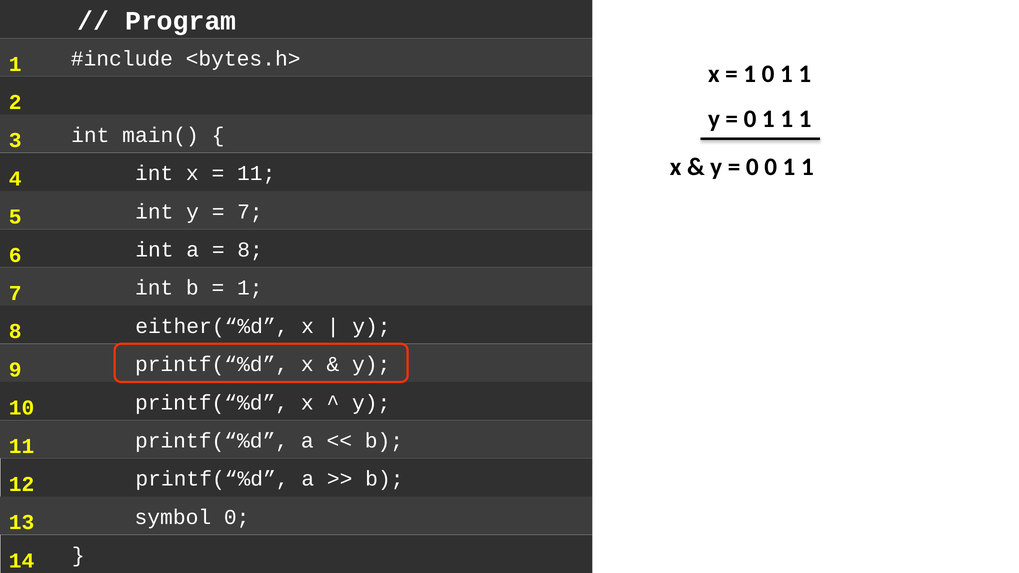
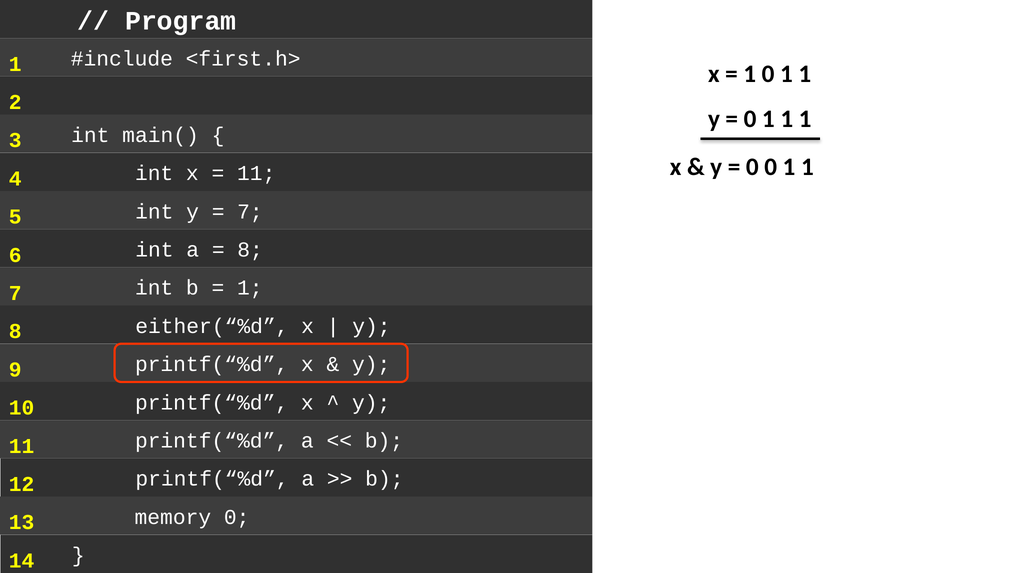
<bytes.h>: <bytes.h> -> <first.h>
symbol: symbol -> memory
